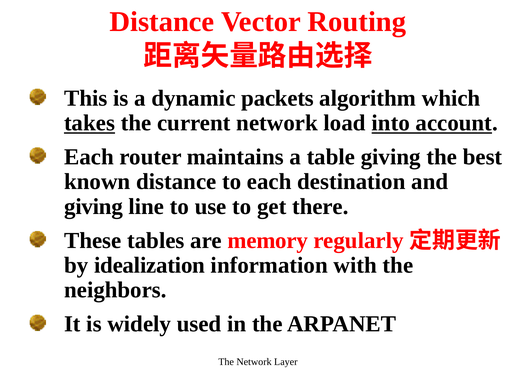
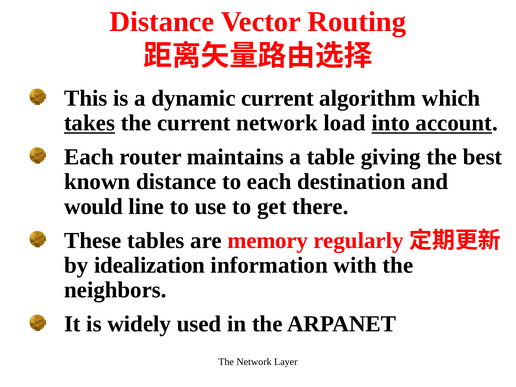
dynamic packets: packets -> current
giving at (94, 206): giving -> would
